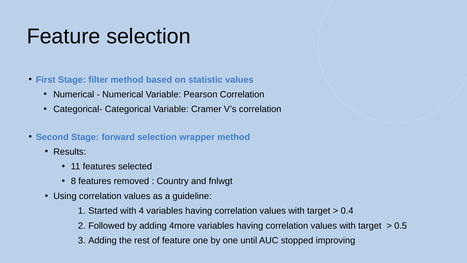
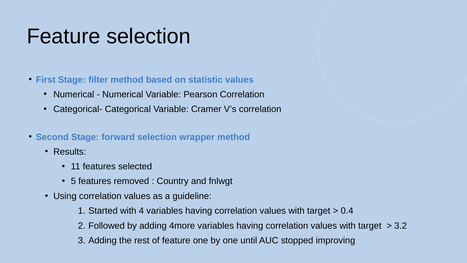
8: 8 -> 5
0.5: 0.5 -> 3.2
